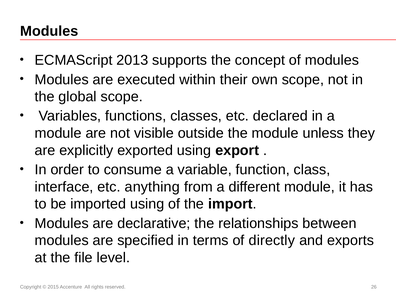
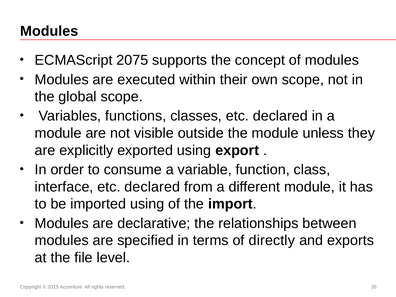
2013: 2013 -> 2075
interface etc anything: anything -> declared
